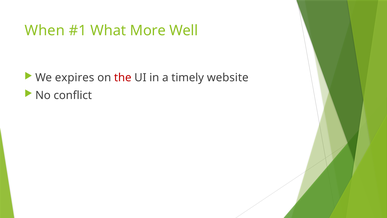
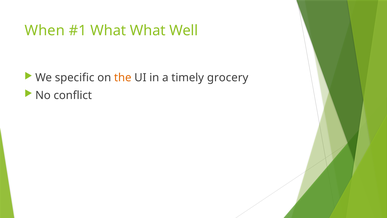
What More: More -> What
expires: expires -> specific
the colour: red -> orange
website: website -> grocery
